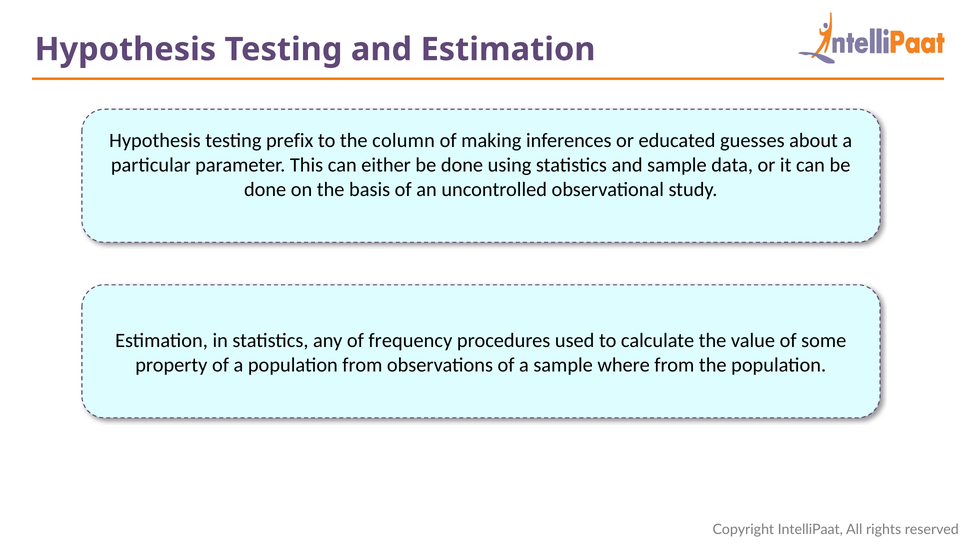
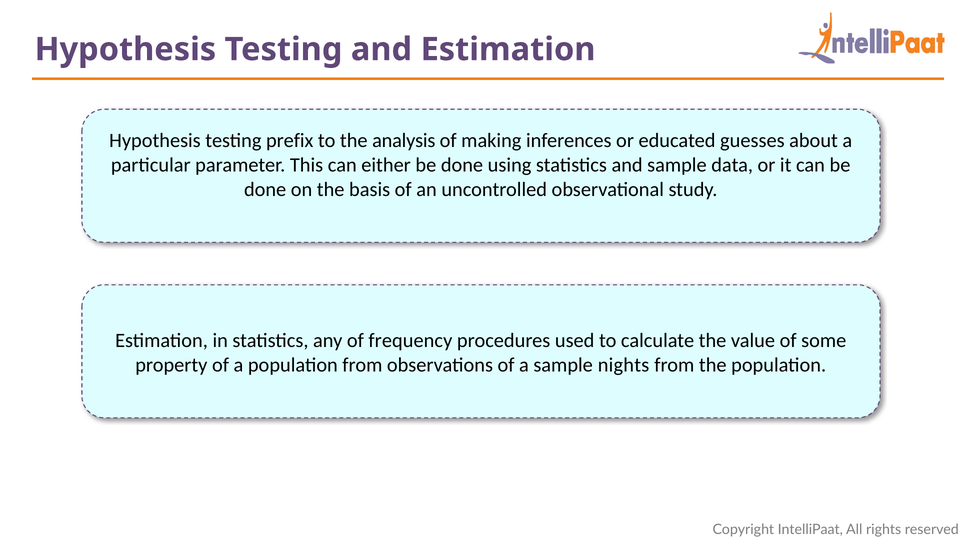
column: column -> analysis
where: where -> nights
